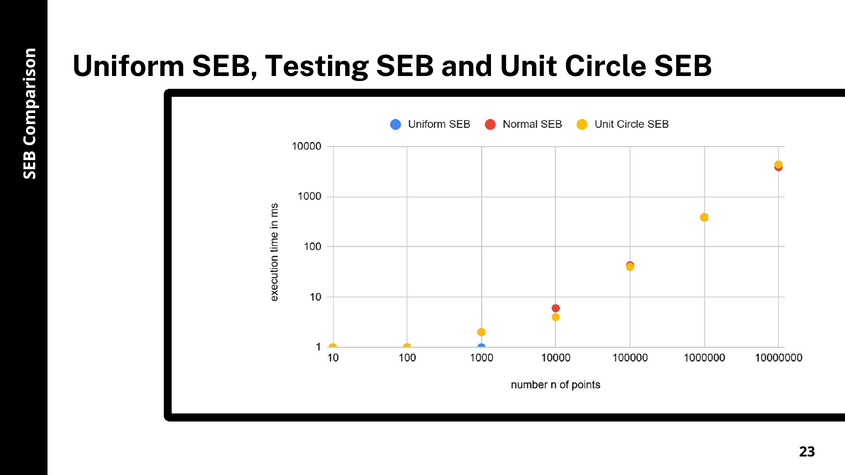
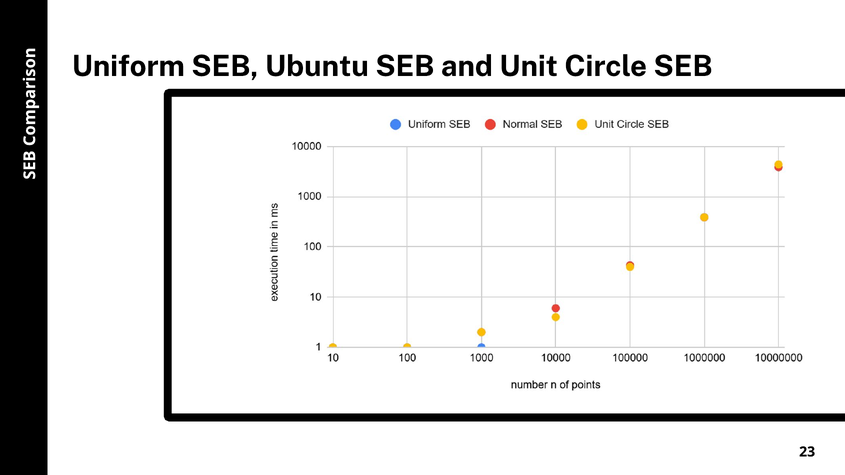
Testing: Testing -> Ubuntu
